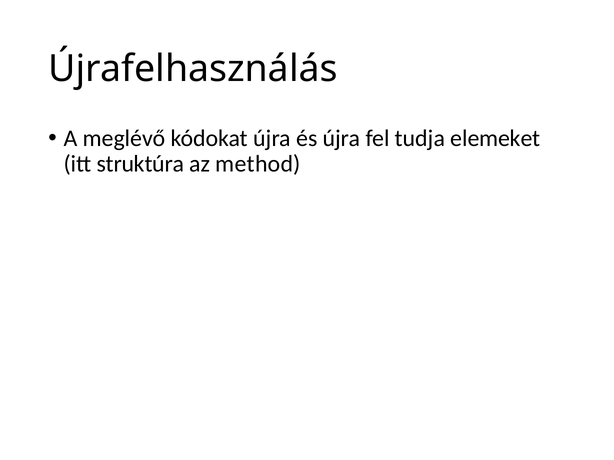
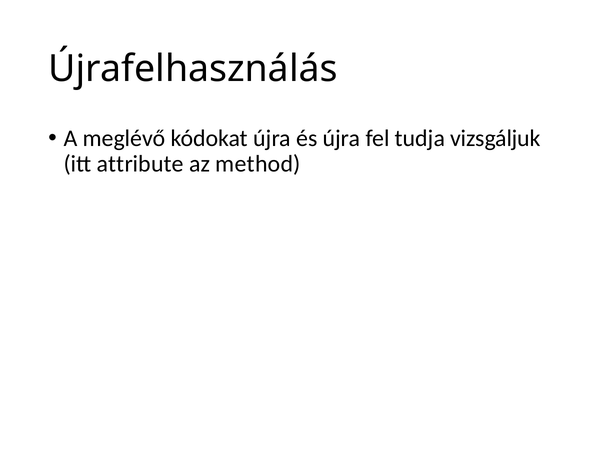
elemeket: elemeket -> vizsgáljuk
struktúra: struktúra -> attribute
